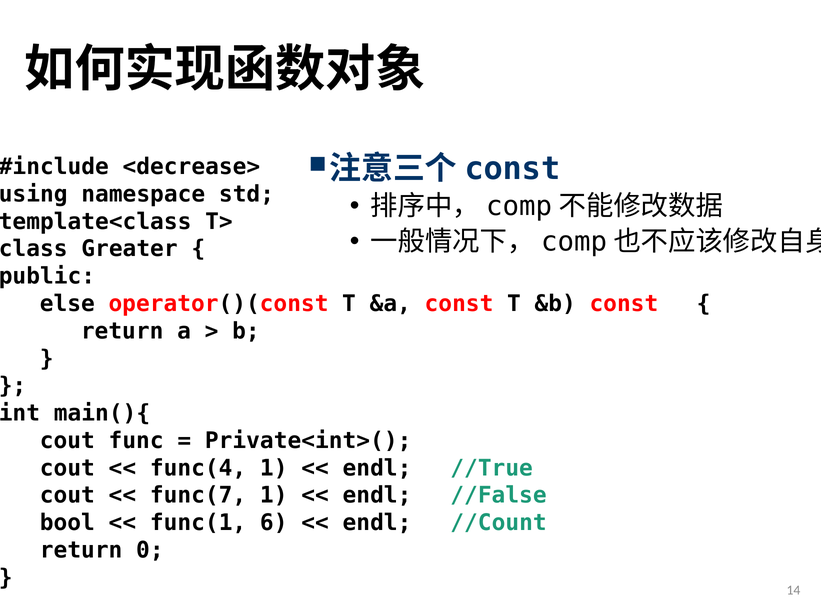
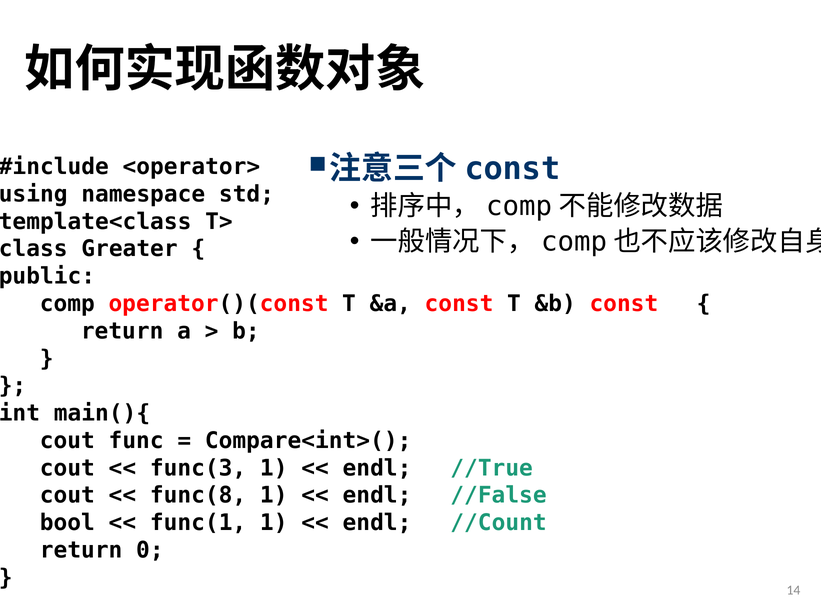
<decrease>: <decrease> -> <operator>
else: else -> comp
Private<int>(: Private<int>( -> Compare<int>(
func(4: func(4 -> func(3
func(7: func(7 -> func(8
func(1 6: 6 -> 1
